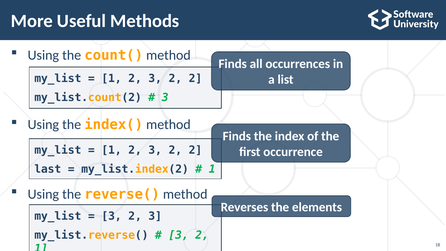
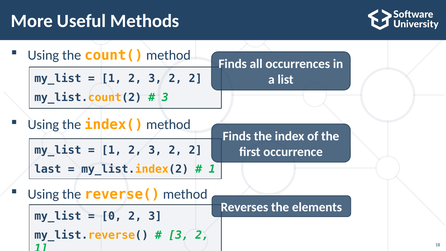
3 at (112, 216): 3 -> 0
